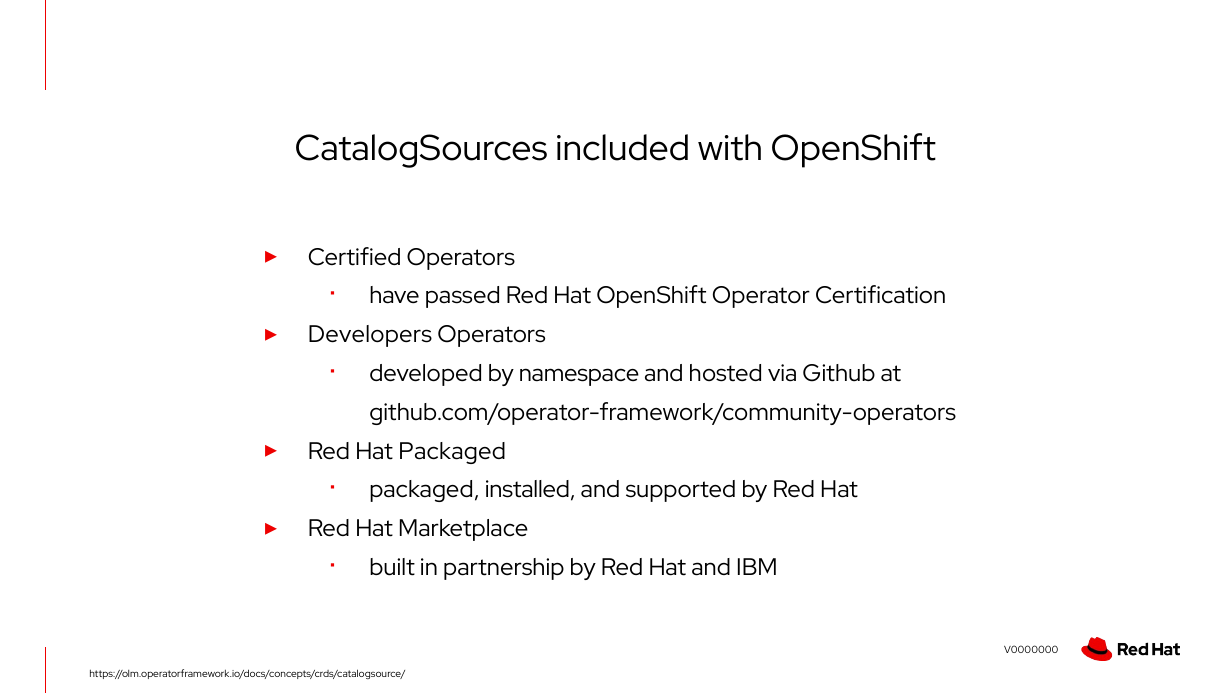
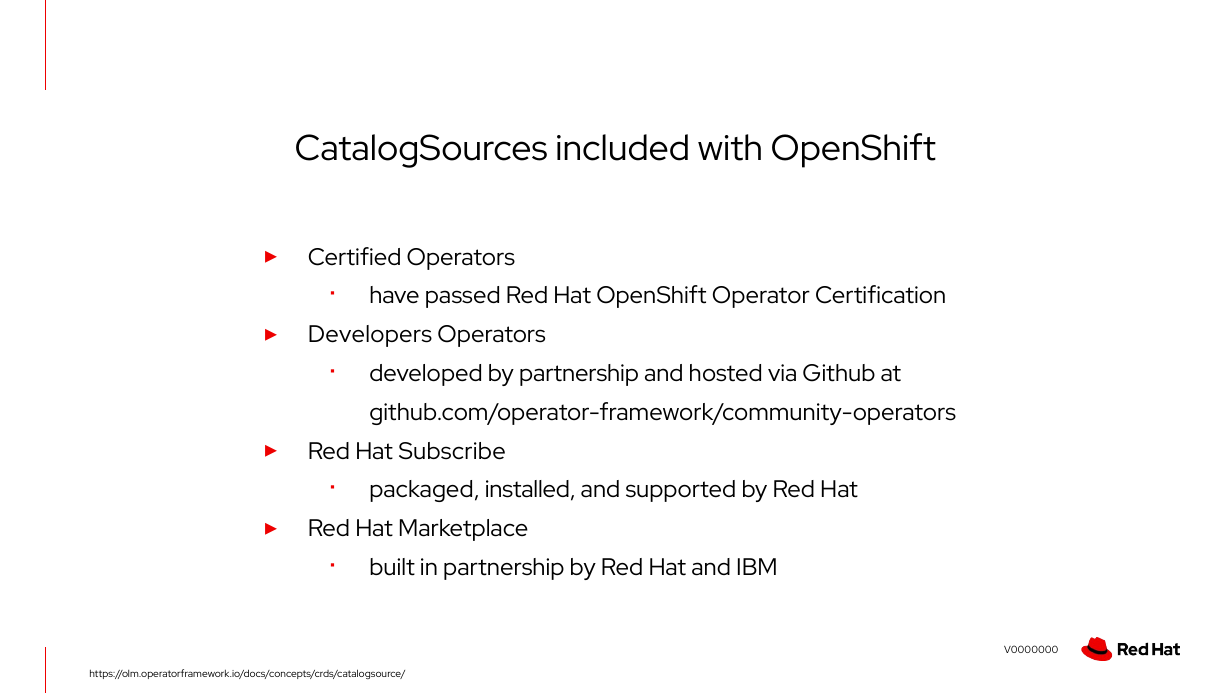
by namespace: namespace -> partnership
Hat Packaged: Packaged -> Subscribe
